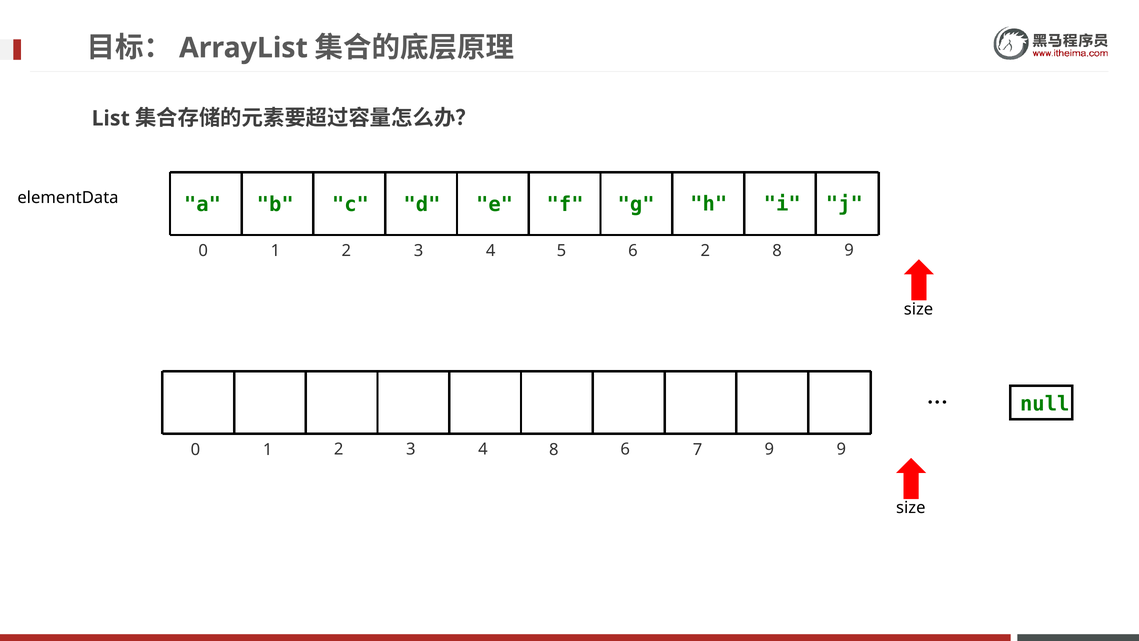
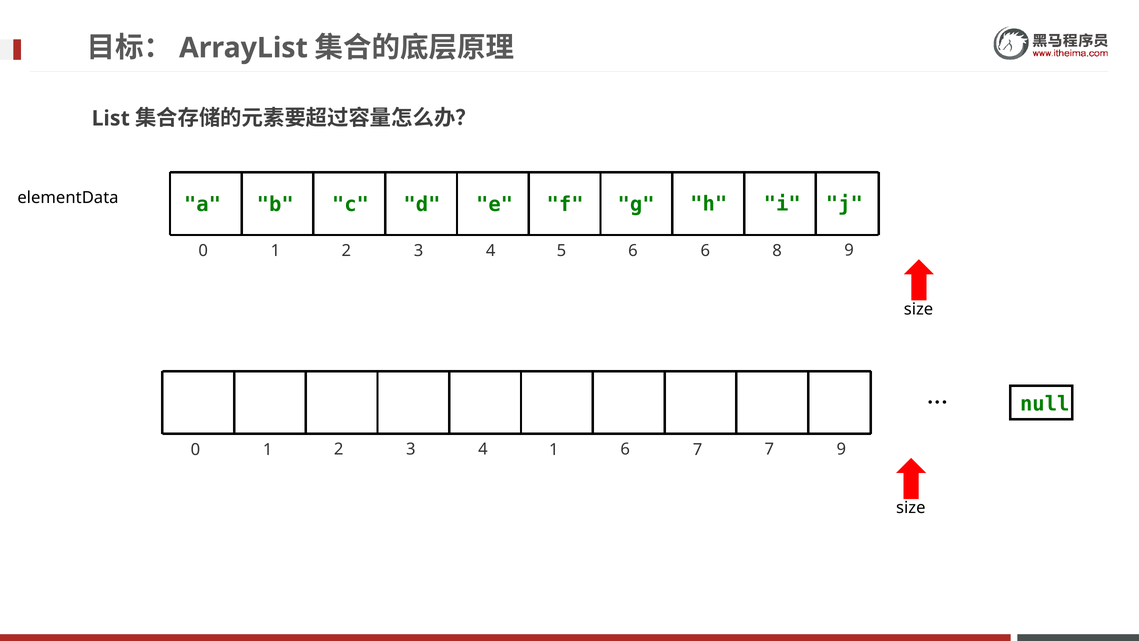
6 2: 2 -> 6
4 8: 8 -> 1
7 9: 9 -> 7
